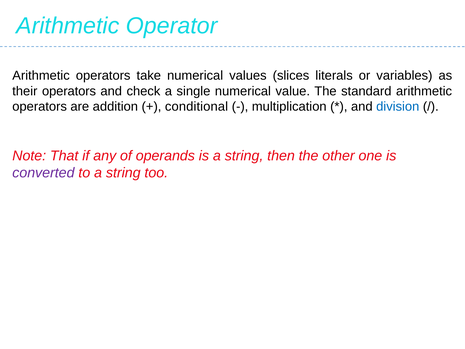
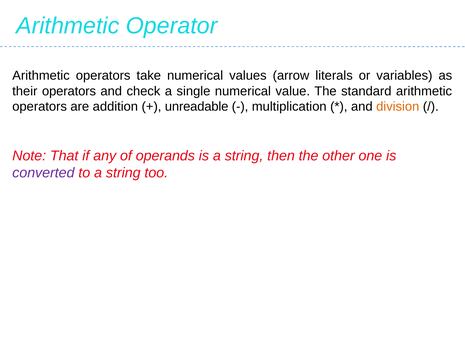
slices: slices -> arrow
conditional: conditional -> unreadable
division colour: blue -> orange
